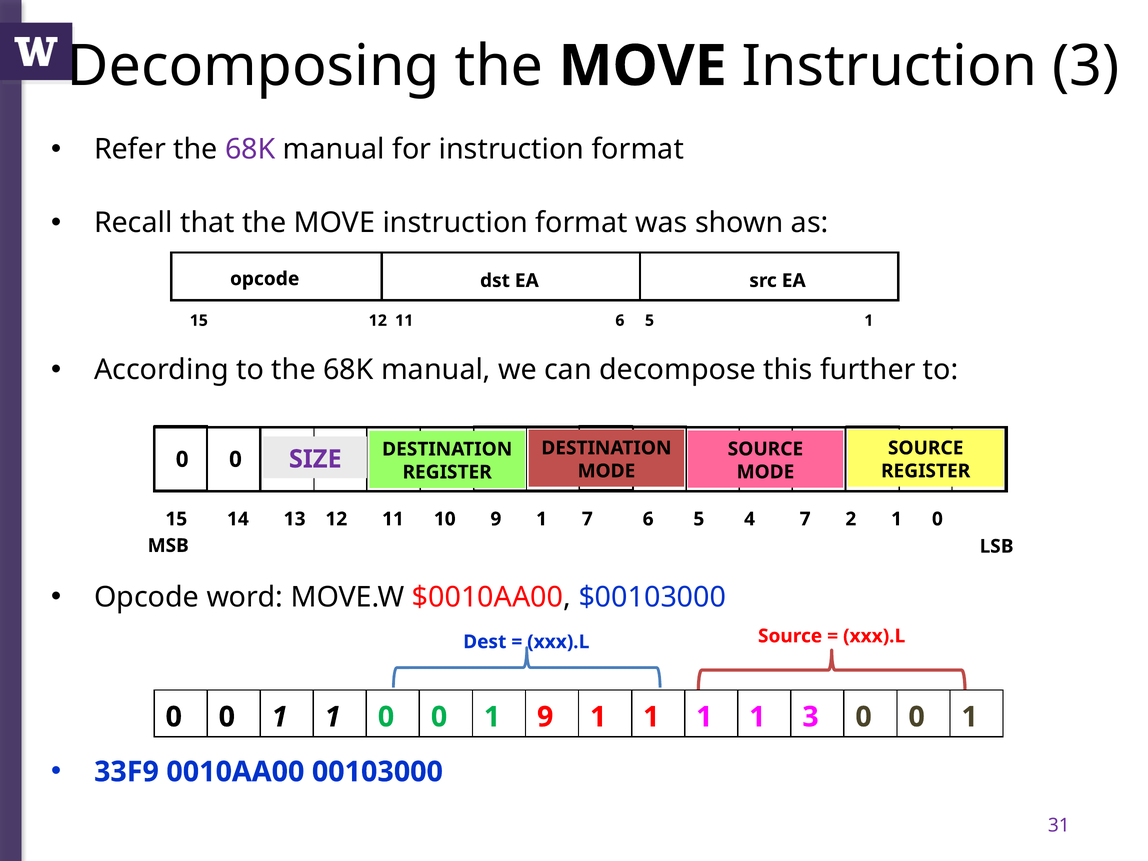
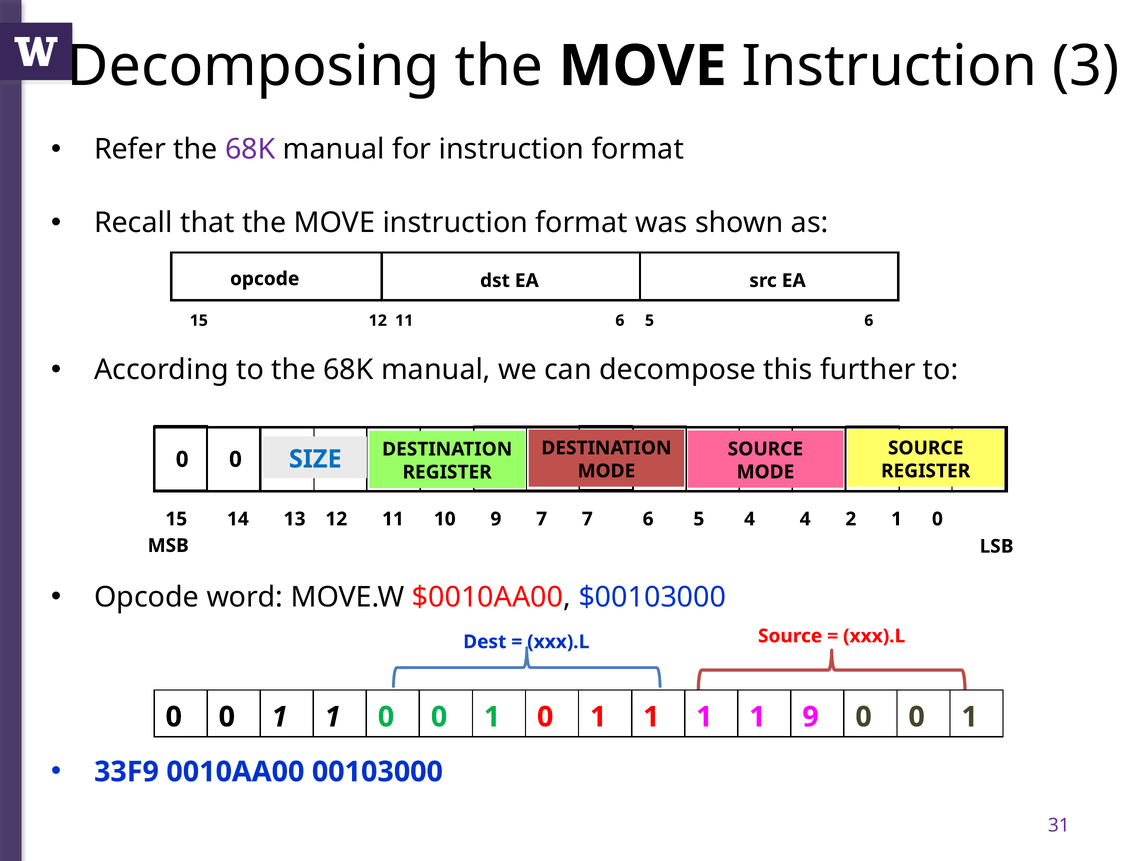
5 1: 1 -> 6
SIZE colour: purple -> blue
10 9 1: 1 -> 7
4 7: 7 -> 4
0 1 9: 9 -> 0
1 3: 3 -> 9
